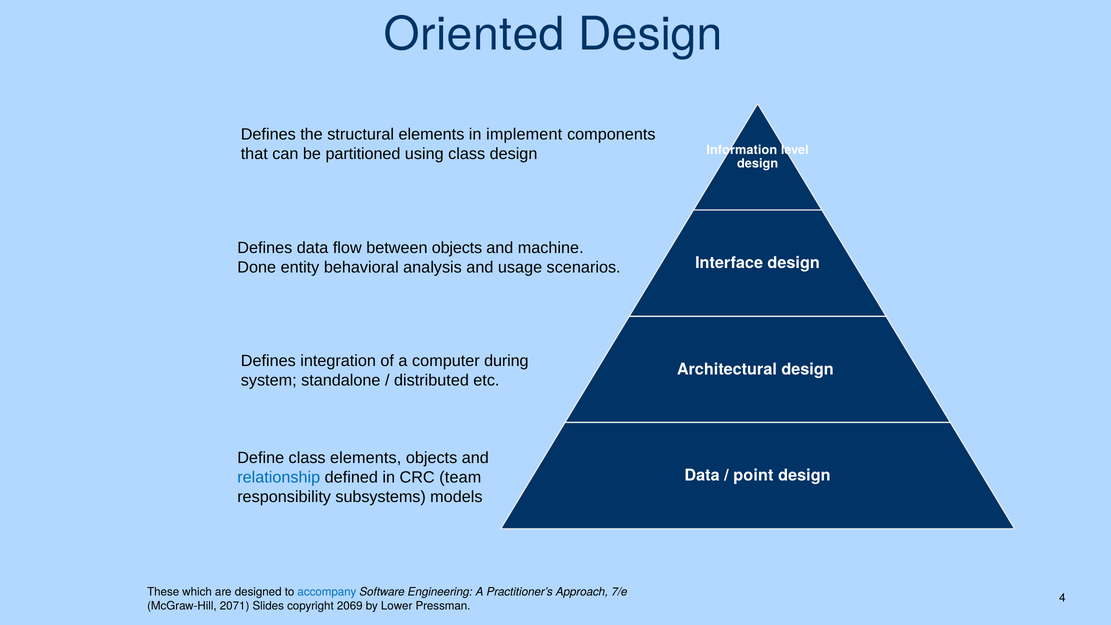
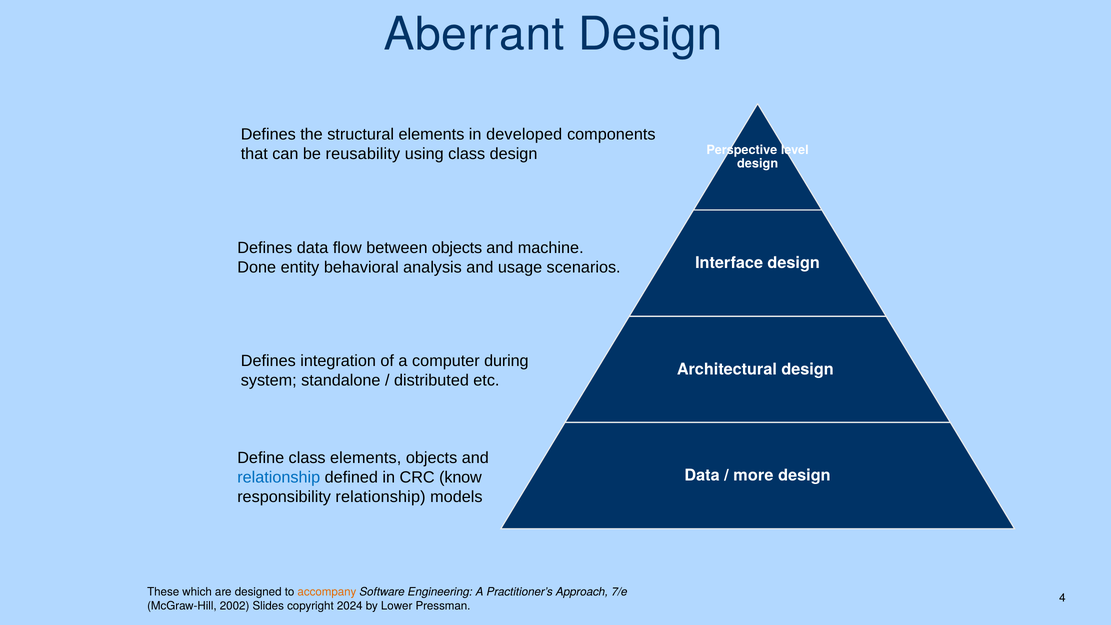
Oriented: Oriented -> Aberrant
implement: implement -> developed
Information: Information -> Perspective
partitioned: partitioned -> reusability
point: point -> more
team: team -> know
responsibility subsystems: subsystems -> relationship
accompany colour: blue -> orange
2071: 2071 -> 2002
2069: 2069 -> 2024
